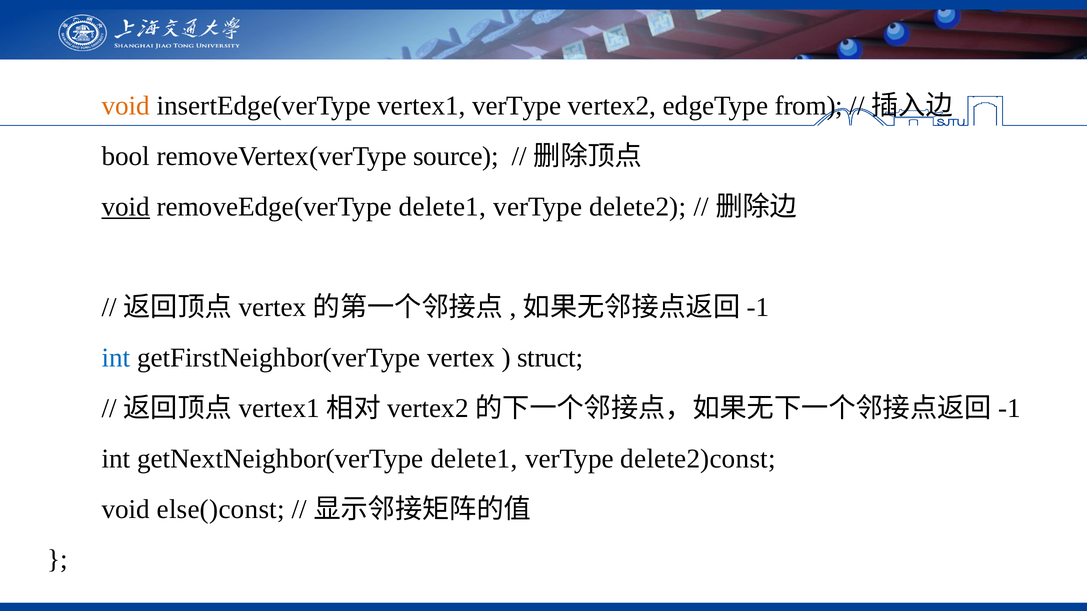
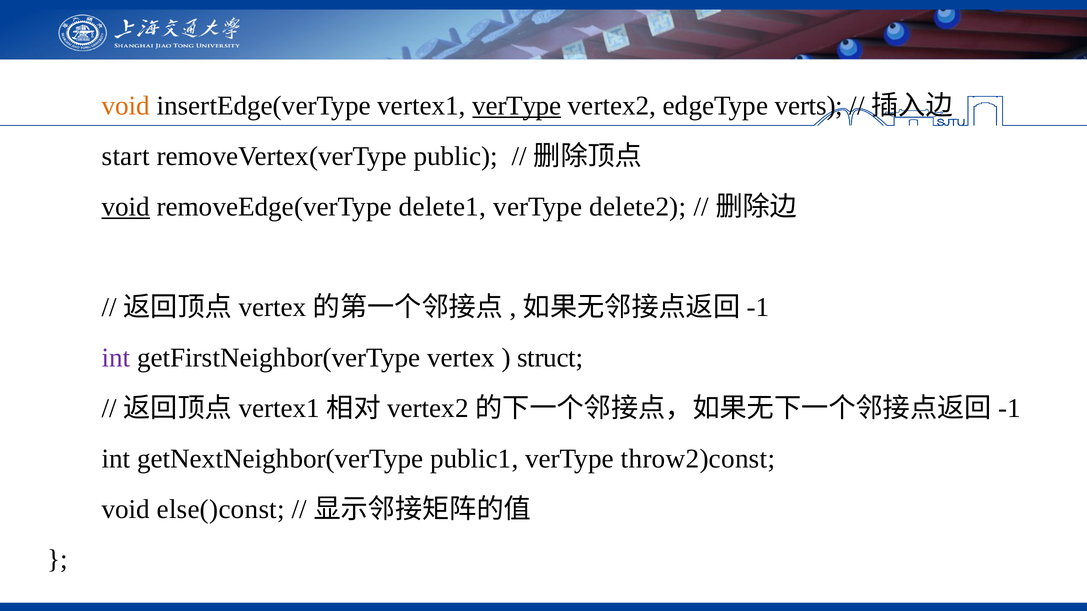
verType at (517, 106) underline: none -> present
from: from -> verts
bool: bool -> start
source: source -> public
int at (116, 358) colour: blue -> purple
getNextNeighbor(verType delete1: delete1 -> public1
delete2)const: delete2)const -> throw2)const
